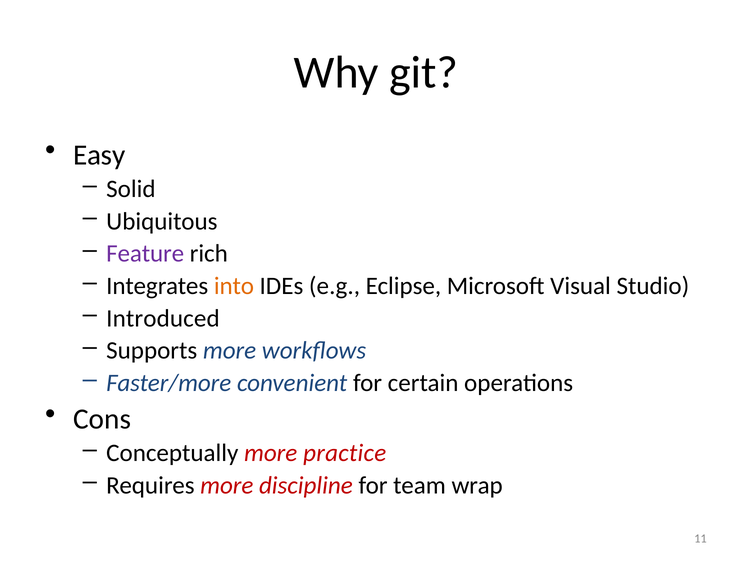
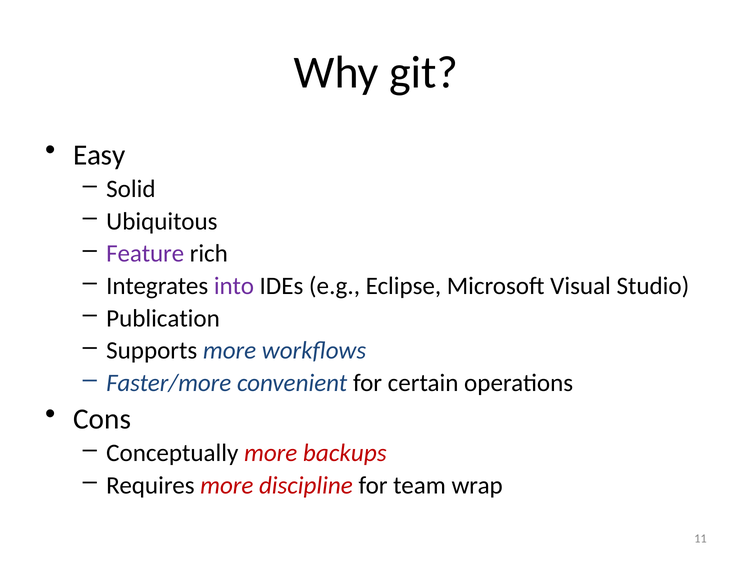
into colour: orange -> purple
Introduced: Introduced -> Publication
practice: practice -> backups
